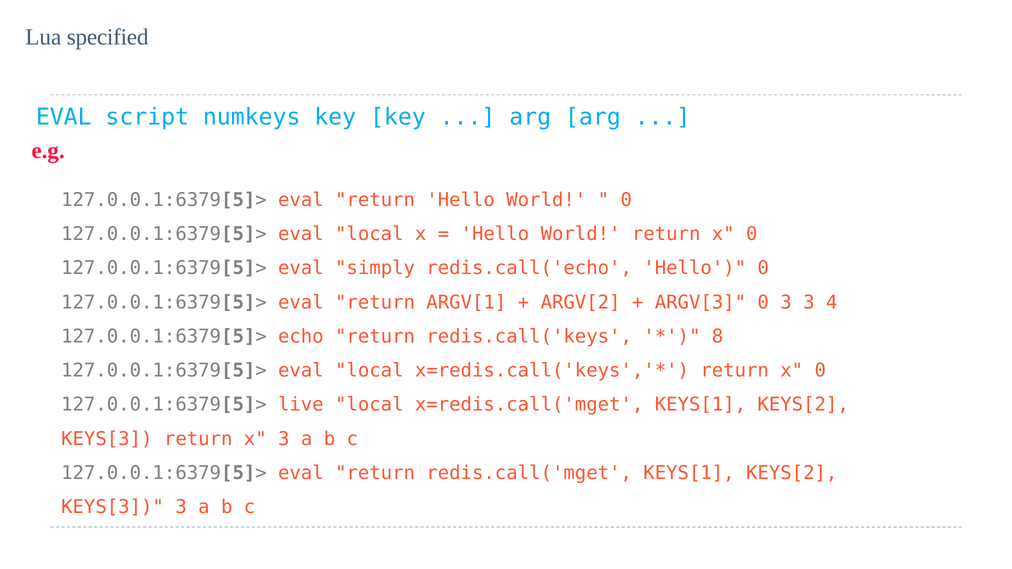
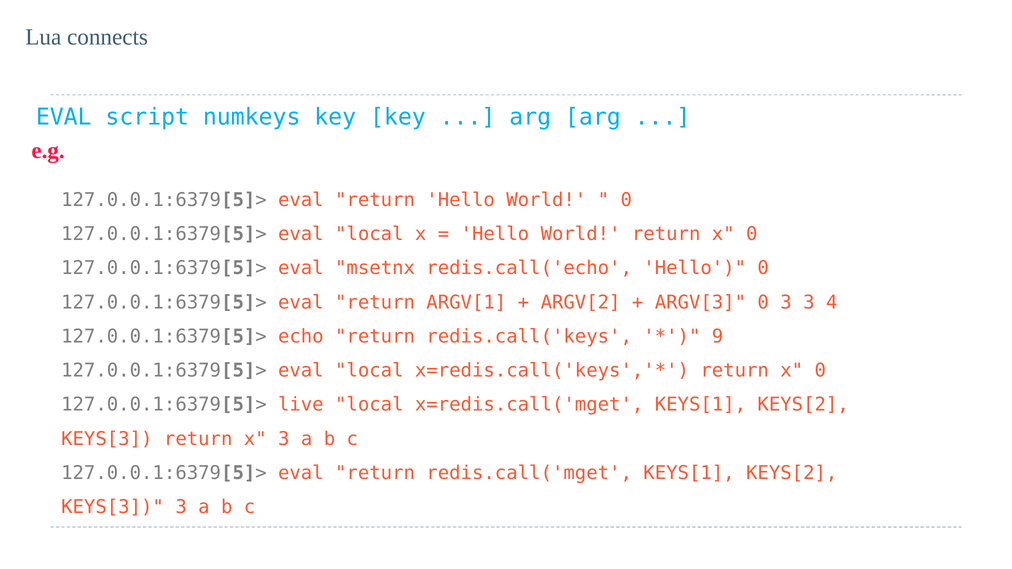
specified: specified -> connects
simply: simply -> msetnx
8: 8 -> 9
